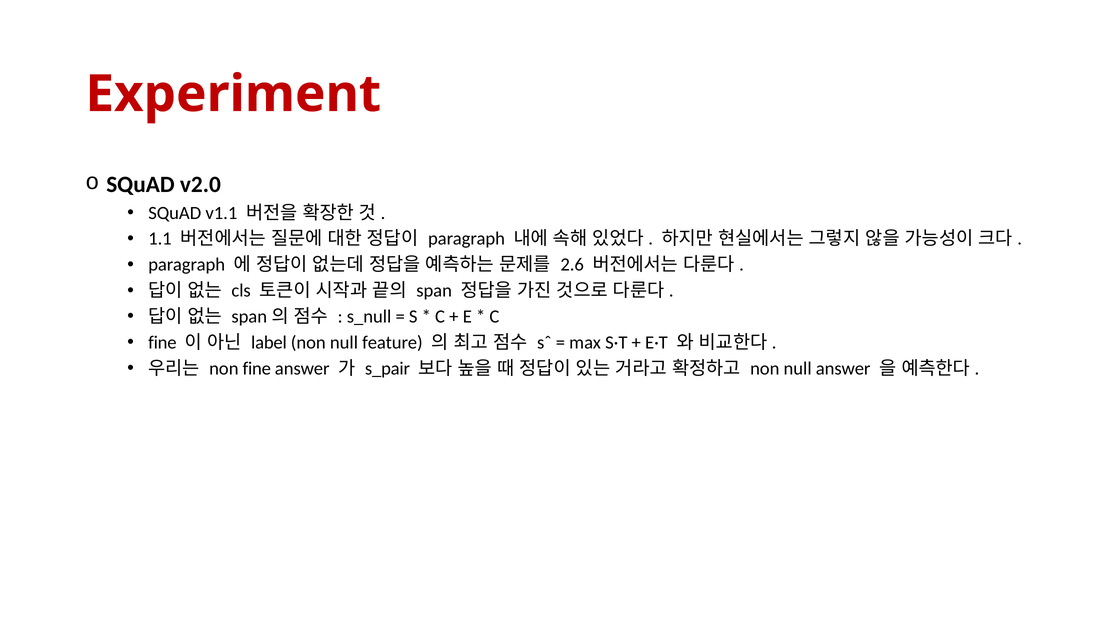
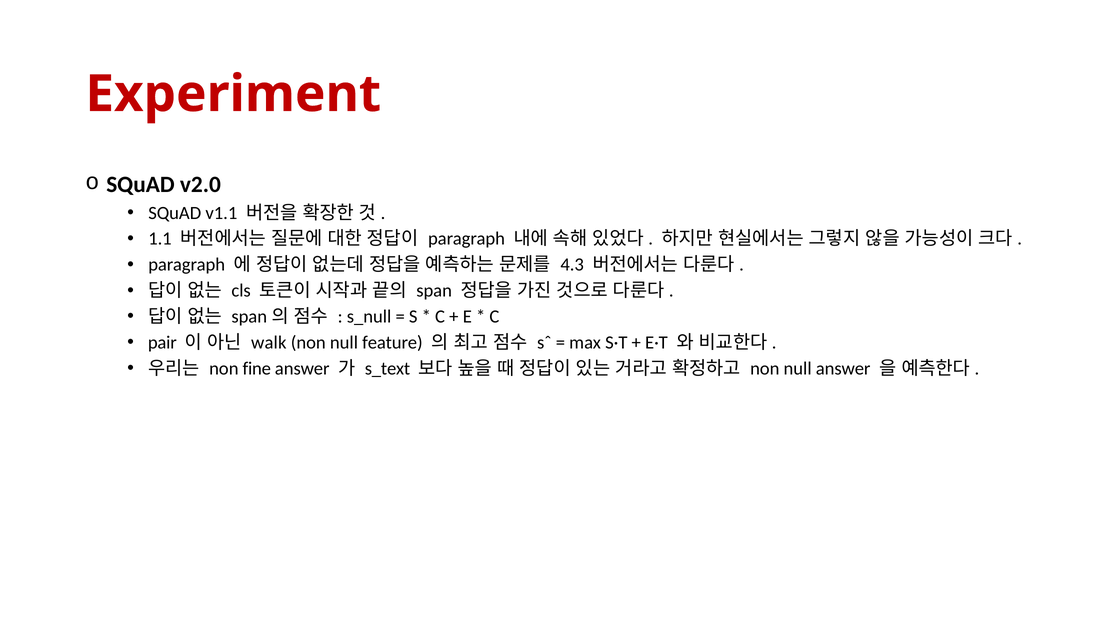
2.6: 2.6 -> 4.3
fine at (162, 342): fine -> pair
label: label -> walk
s_pair: s_pair -> s_text
